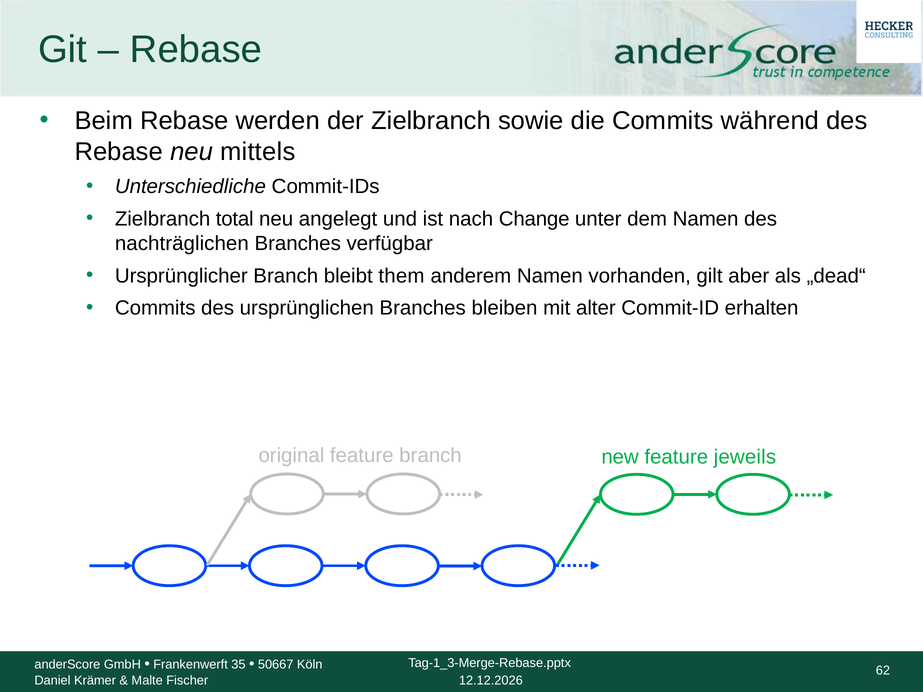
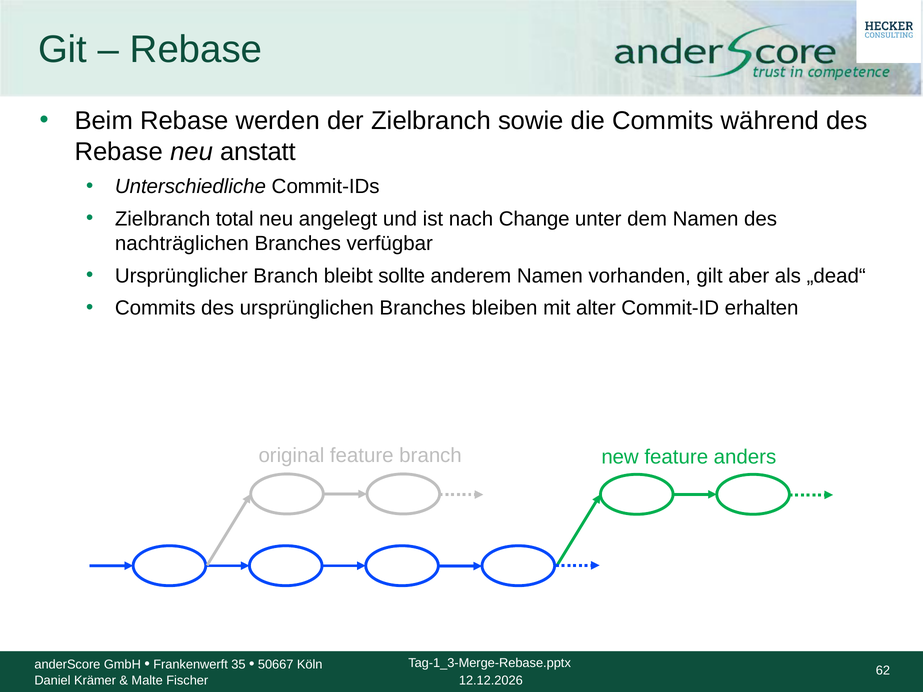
mittels: mittels -> anstatt
them: them -> sollte
jeweils: jeweils -> anders
